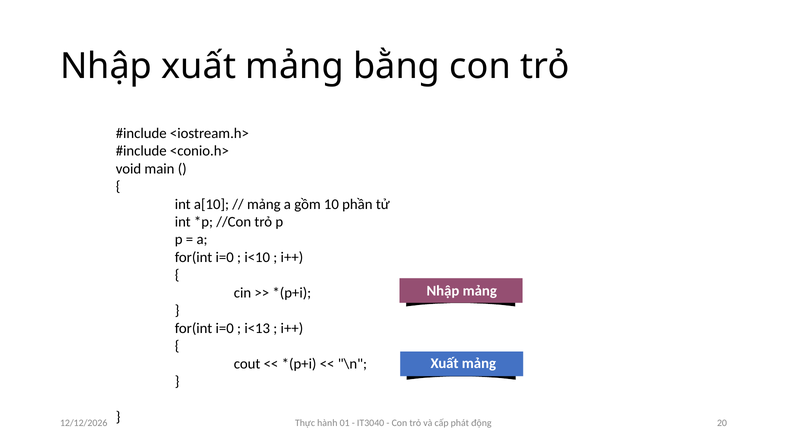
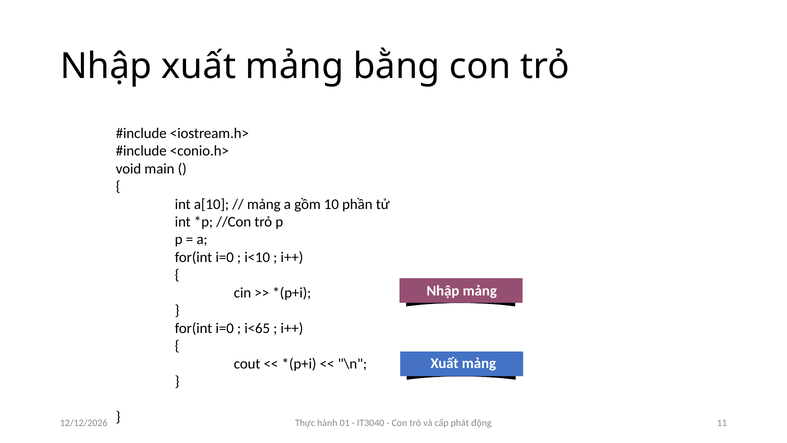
i<13: i<13 -> i<65
20: 20 -> 11
